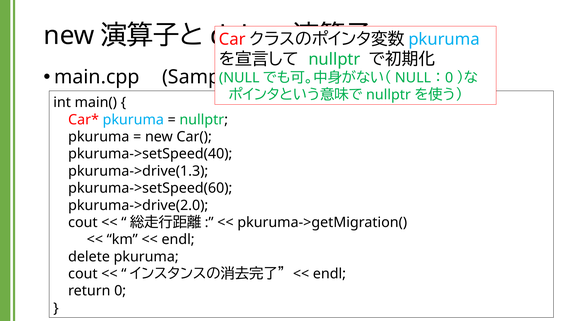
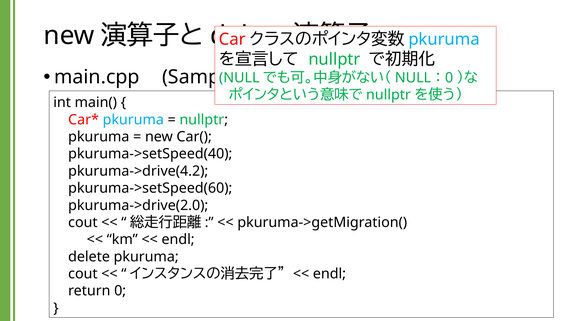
pkuruma->drive(1.3: pkuruma->drive(1.3 -> pkuruma->drive(4.2
